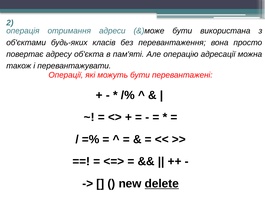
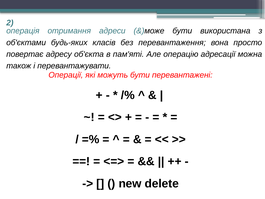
delete underline: present -> none
